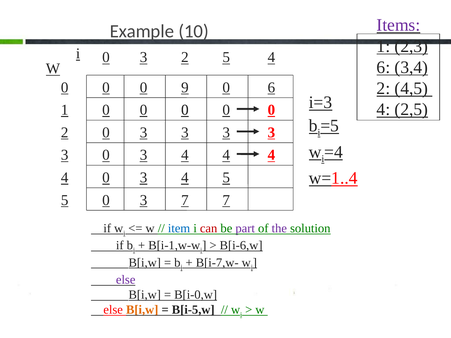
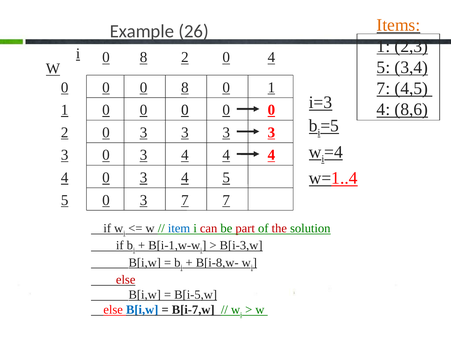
Items colour: purple -> orange
10: 10 -> 26
i 0 3: 3 -> 8
2 5: 5 -> 0
6 at (383, 67): 6 -> 5
2 at (383, 88): 2 -> 7
9 at (185, 87): 9 -> 8
6 at (271, 87): 6 -> 1
2,5: 2,5 -> 8,6
part colour: purple -> red
the colour: purple -> red
B[i-6,w: B[i-6,w -> B[i-3,w
B[i-7,w-: B[i-7,w- -> B[i-8,w-
else at (126, 280) colour: purple -> red
B[i-0,w: B[i-0,w -> B[i-5,w
B[i,w at (142, 310) colour: orange -> blue
B[i-5,w: B[i-5,w -> B[i-7,w
